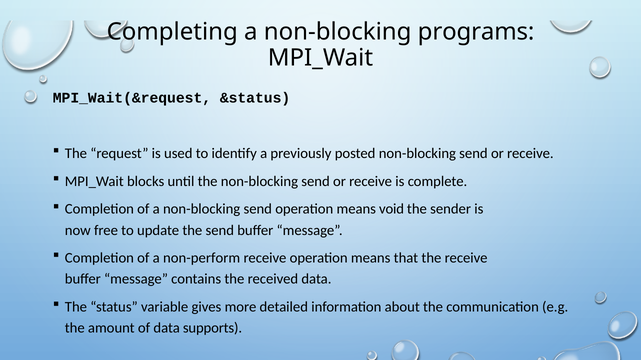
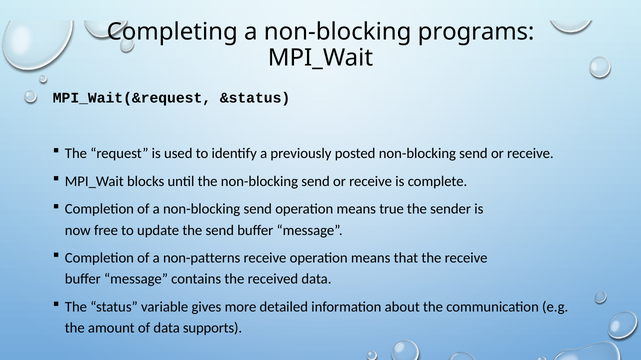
void: void -> true
non-perform: non-perform -> non-patterns
